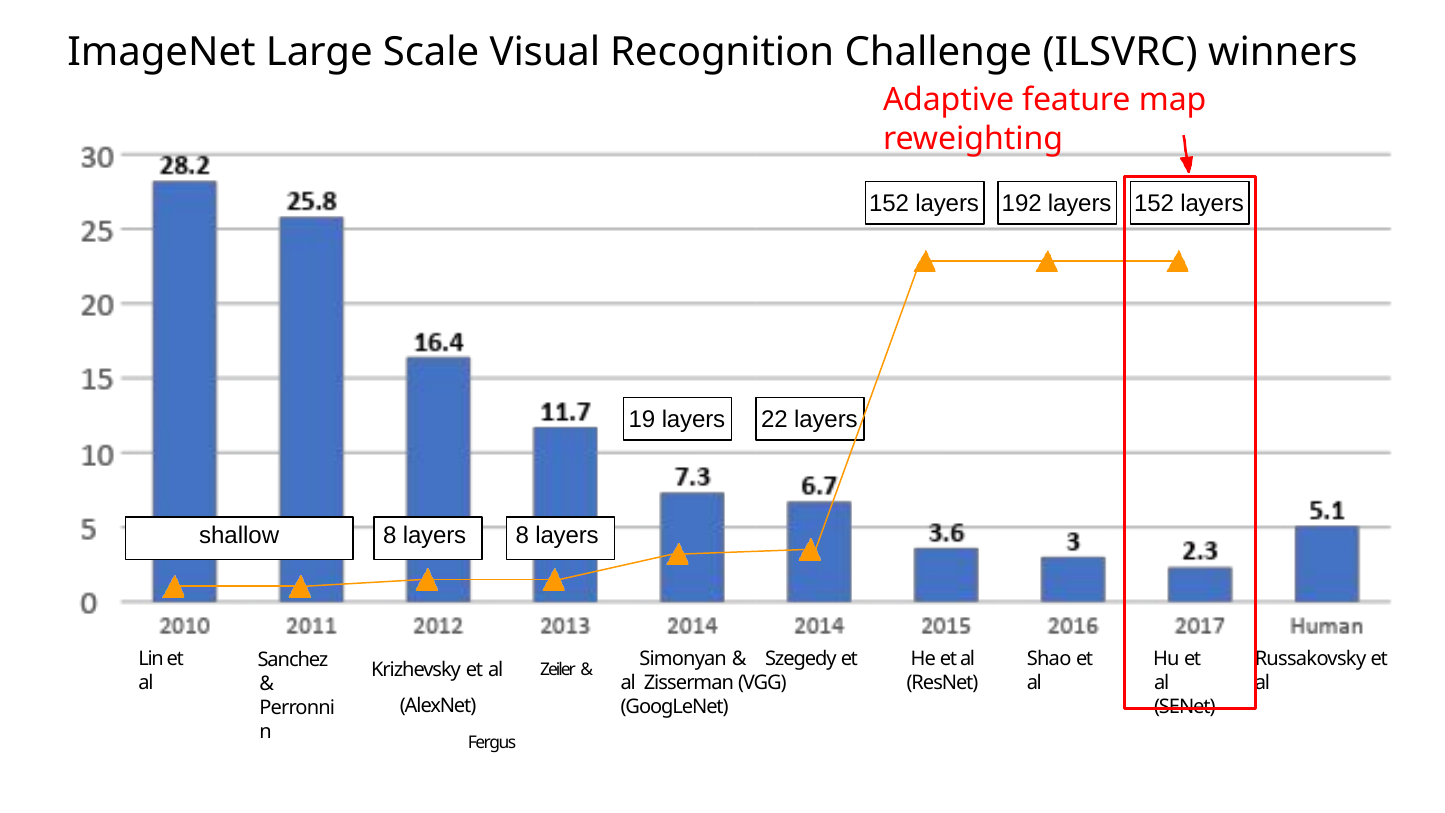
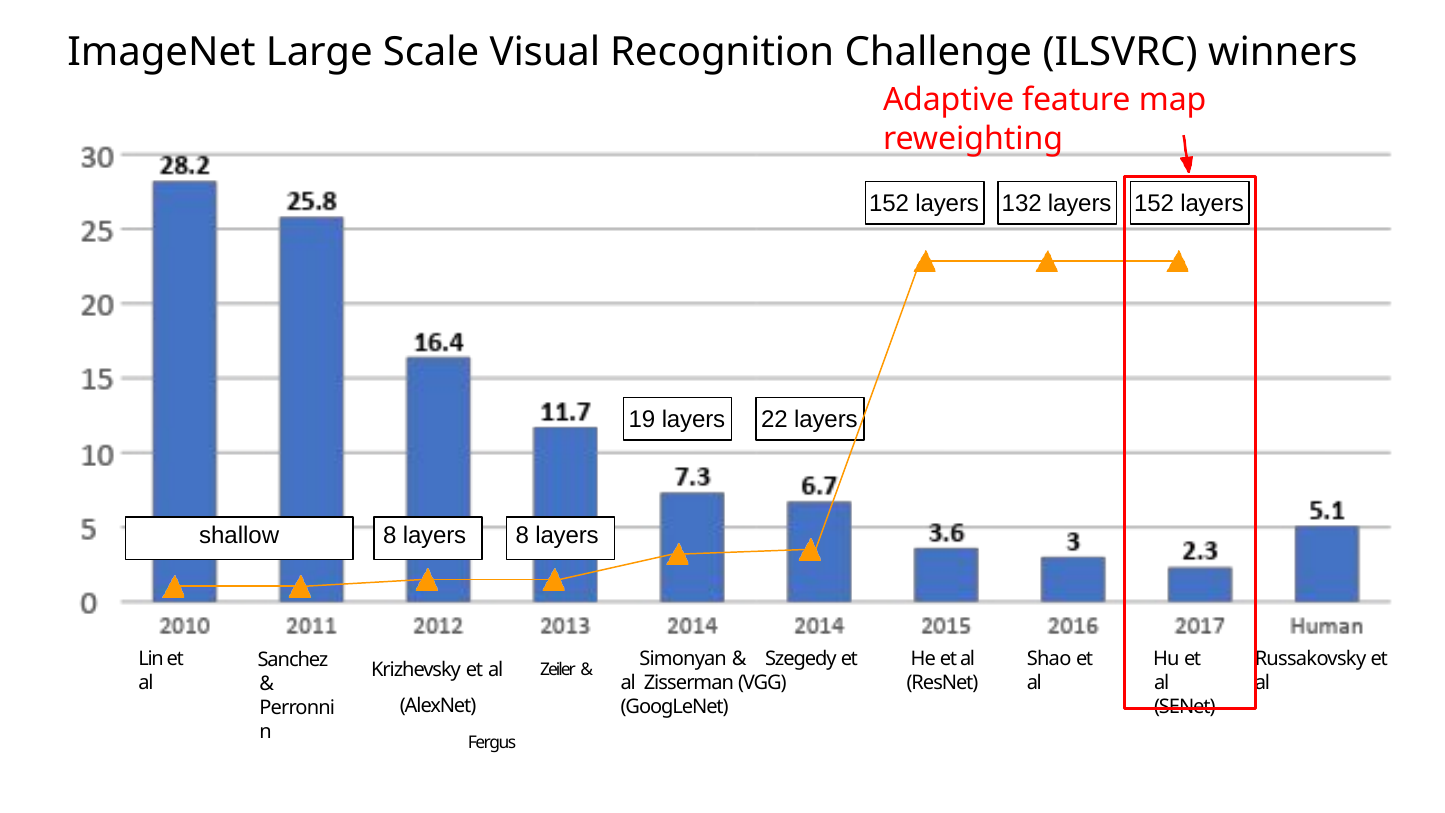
192: 192 -> 132
